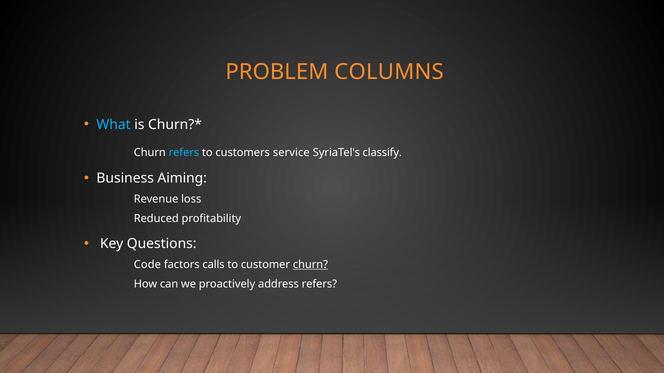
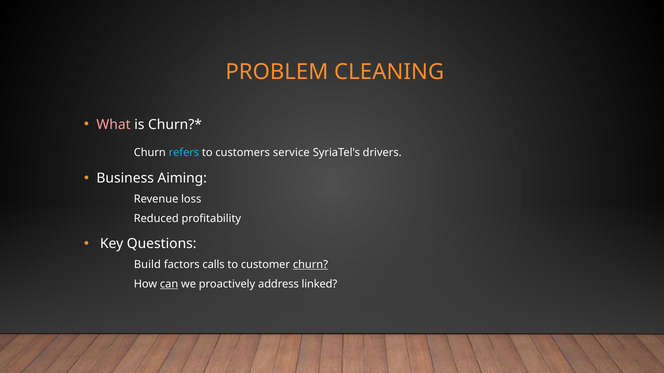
COLUMNS: COLUMNS -> CLEANING
What colour: light blue -> pink
classify: classify -> drivers
Code: Code -> Build
can underline: none -> present
address refers: refers -> linked
